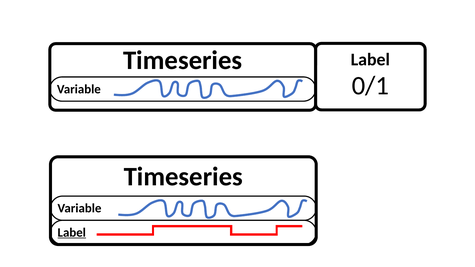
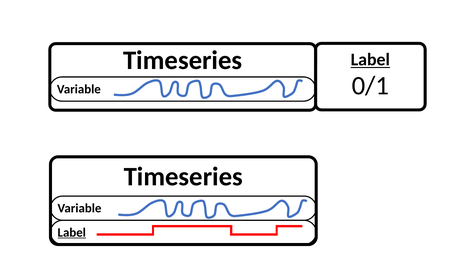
Label at (370, 60) underline: none -> present
